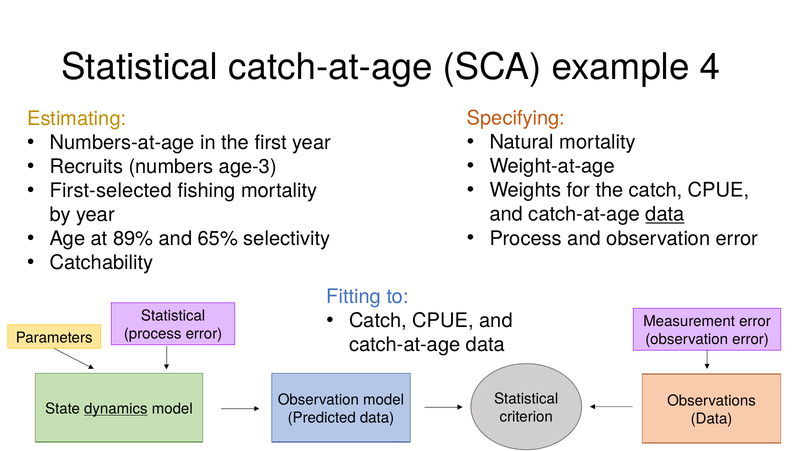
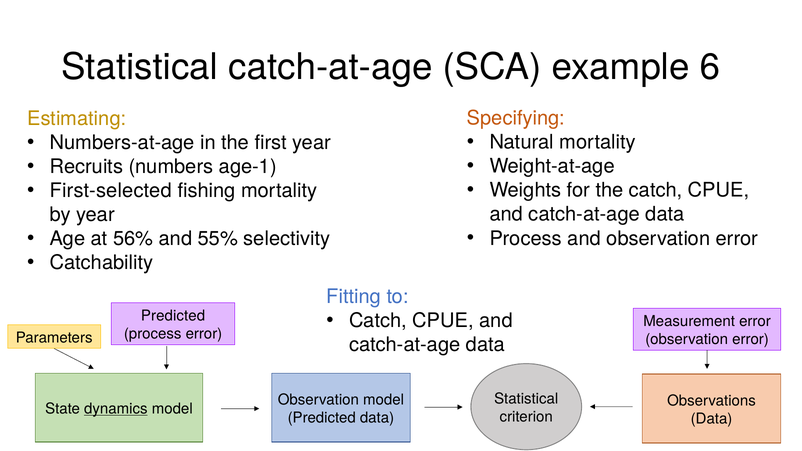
4: 4 -> 6
age-3: age-3 -> age-1
data at (665, 214) underline: present -> none
89%: 89% -> 56%
65%: 65% -> 55%
Statistical at (173, 316): Statistical -> Predicted
